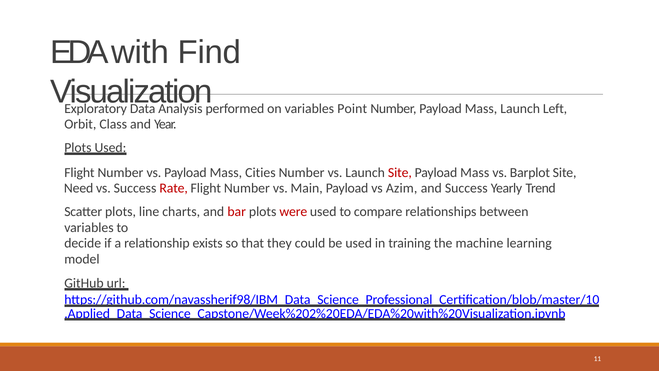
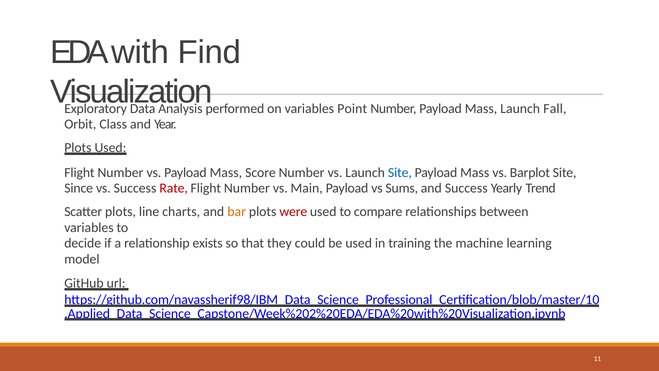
Left: Left -> Fall
Cities: Cities -> Score
Site at (400, 173) colour: red -> blue
Need: Need -> Since
Azim: Azim -> Sums
bar colour: red -> orange
